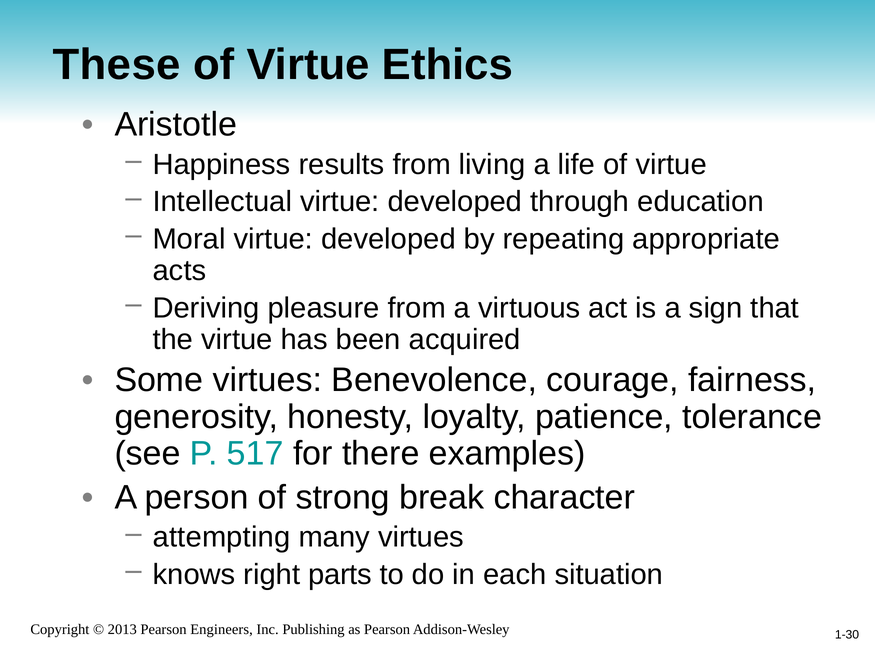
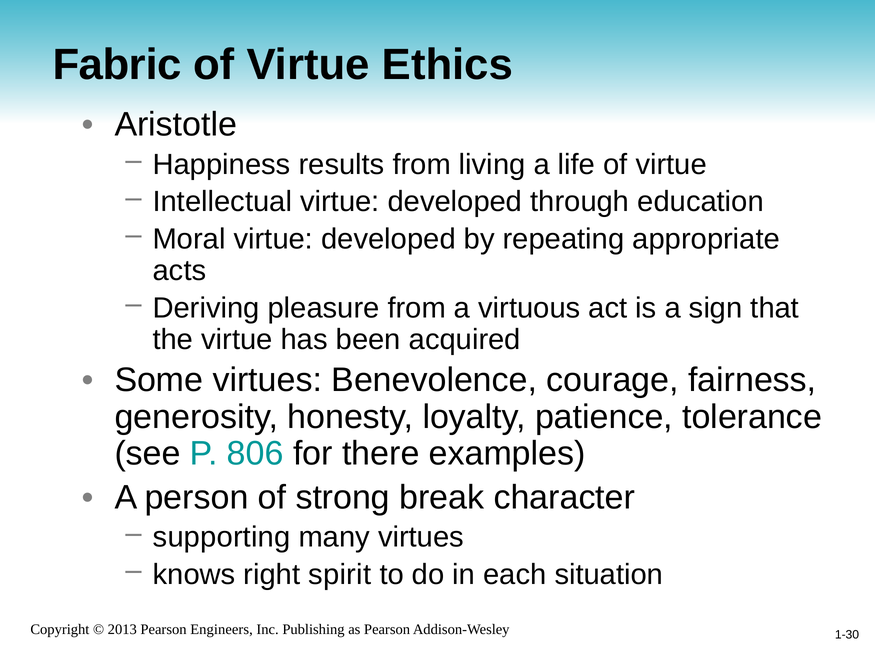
These: These -> Fabric
517: 517 -> 806
attempting: attempting -> supporting
parts: parts -> spirit
